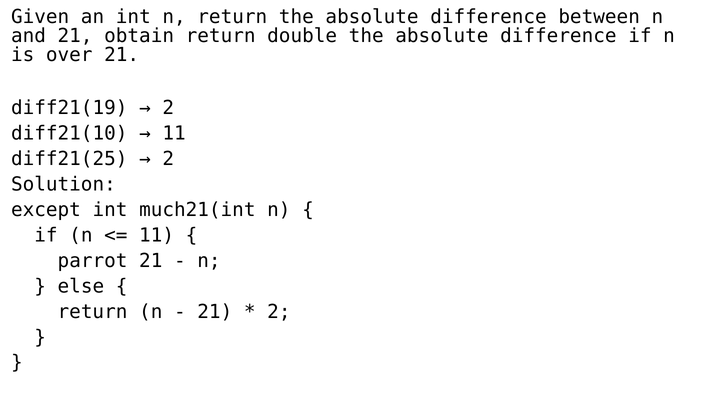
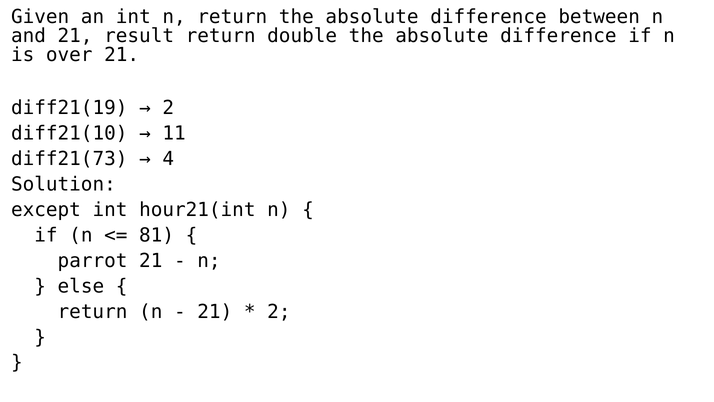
obtain: obtain -> result
diff21(25: diff21(25 -> diff21(73
2 at (168, 159): 2 -> 4
much21(int: much21(int -> hour21(int
11 at (157, 235): 11 -> 81
